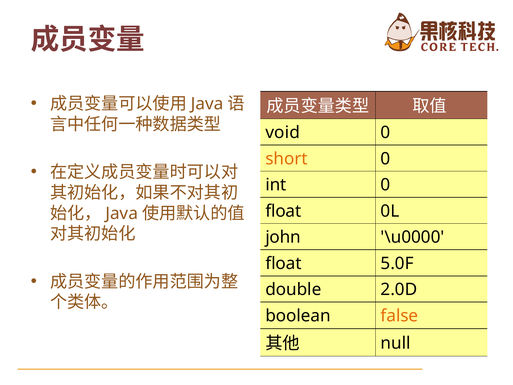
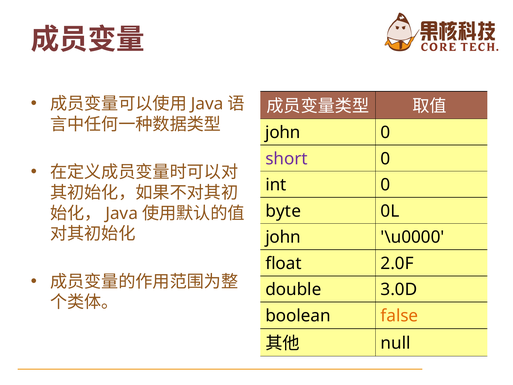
void at (283, 132): void -> john
short colour: orange -> purple
float at (283, 211): float -> byte
5.0F: 5.0F -> 2.0F
2.0D: 2.0D -> 3.0D
